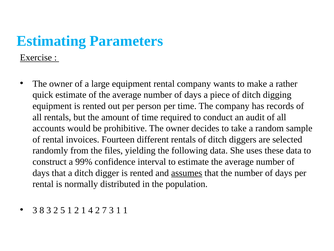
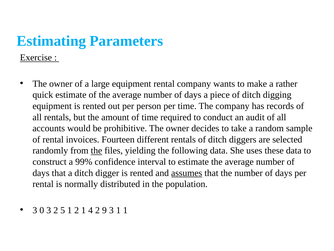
the at (96, 150) underline: none -> present
8: 8 -> 0
7: 7 -> 9
